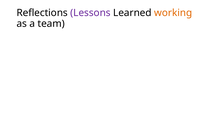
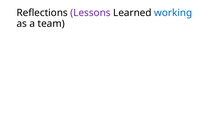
working colour: orange -> blue
